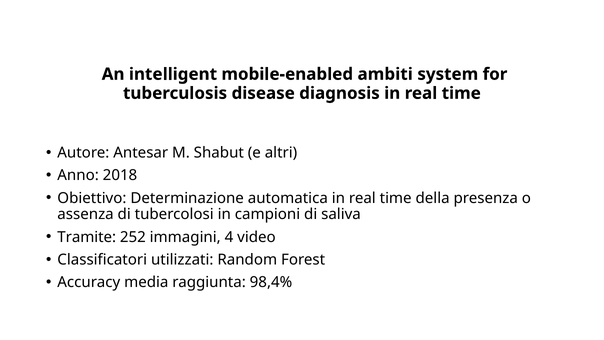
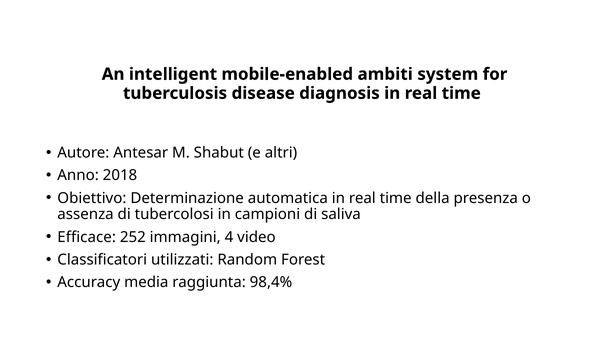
Tramite: Tramite -> Efficace
